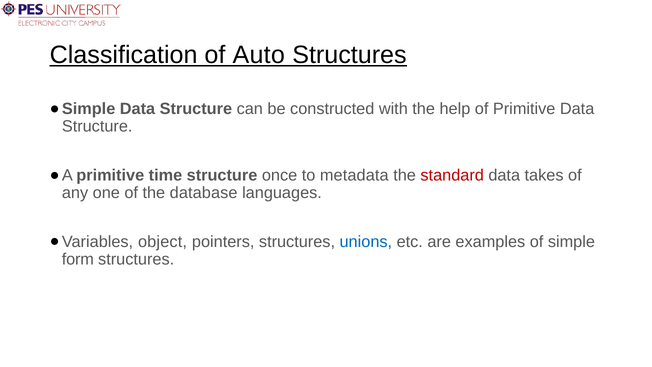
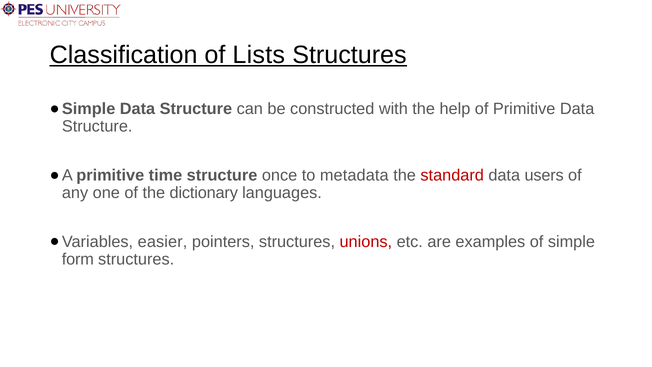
Auto: Auto -> Lists
takes: takes -> users
database: database -> dictionary
object: object -> easier
unions colour: blue -> red
